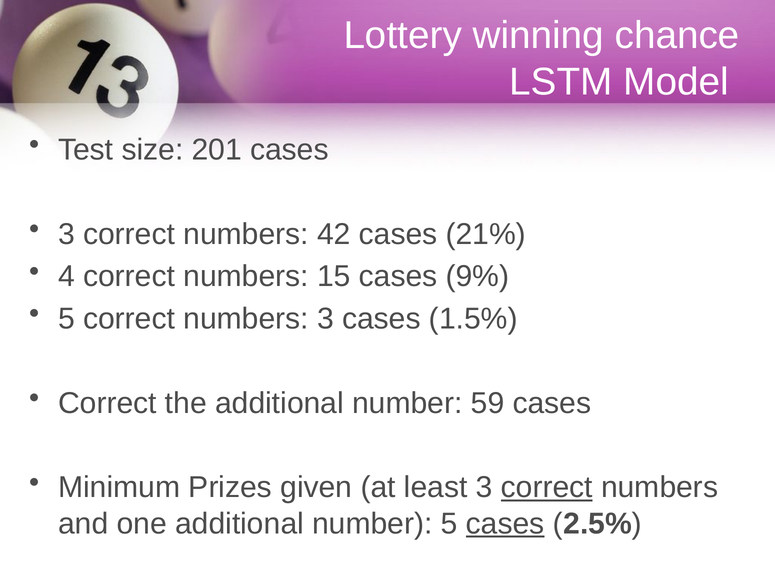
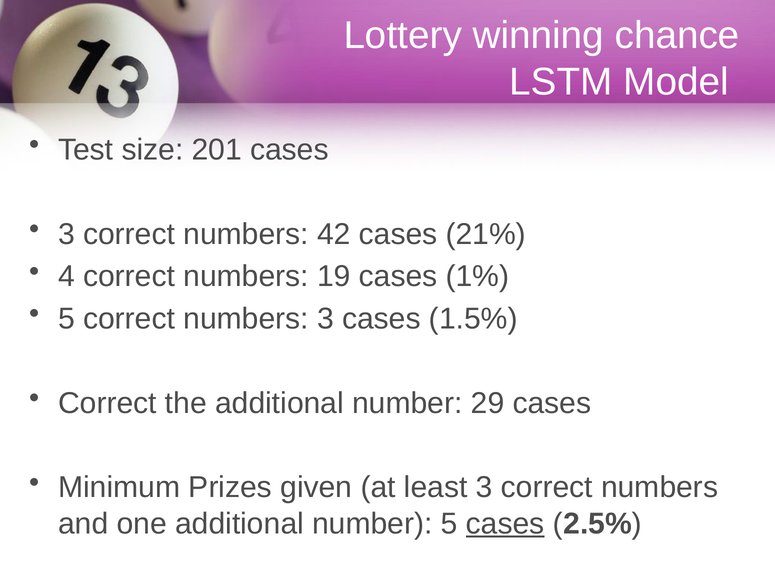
15: 15 -> 19
9%: 9% -> 1%
59: 59 -> 29
correct at (547, 488) underline: present -> none
